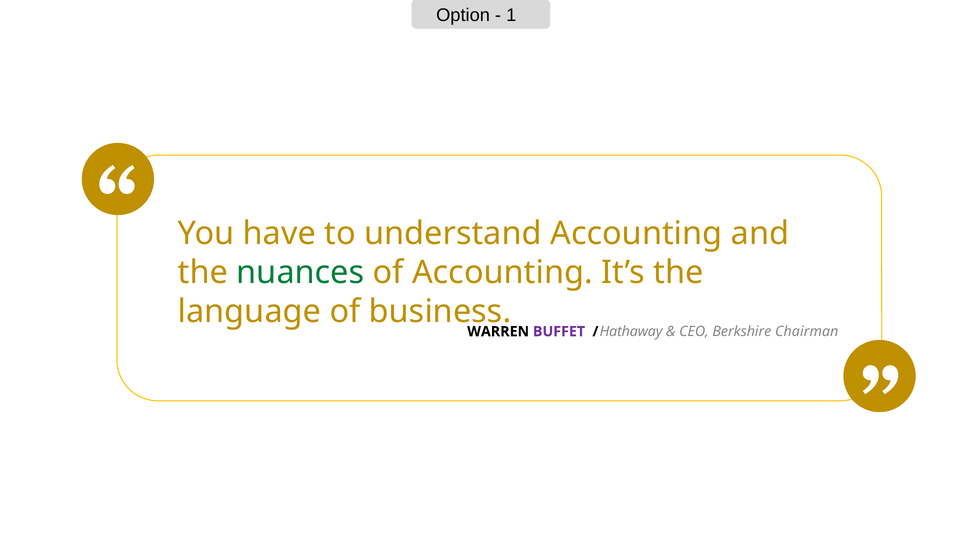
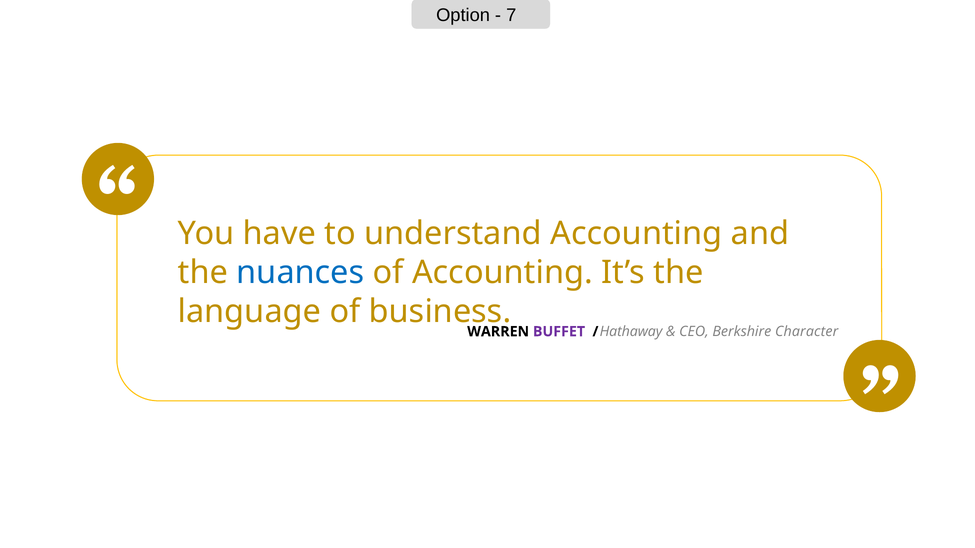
1: 1 -> 7
nuances colour: green -> blue
Chairman: Chairman -> Character
